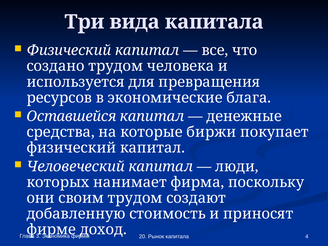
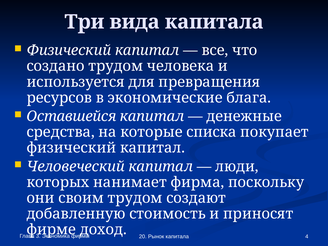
биржи: биржи -> списка
